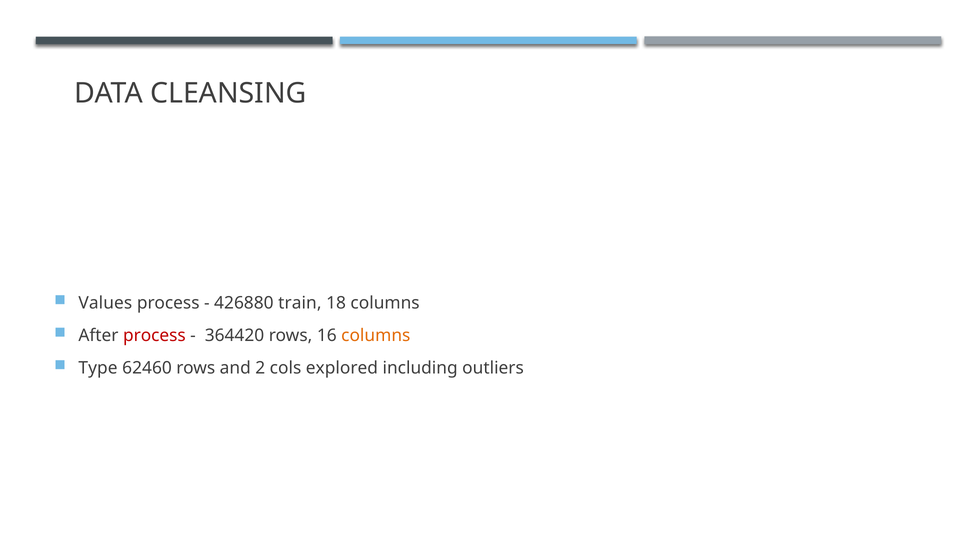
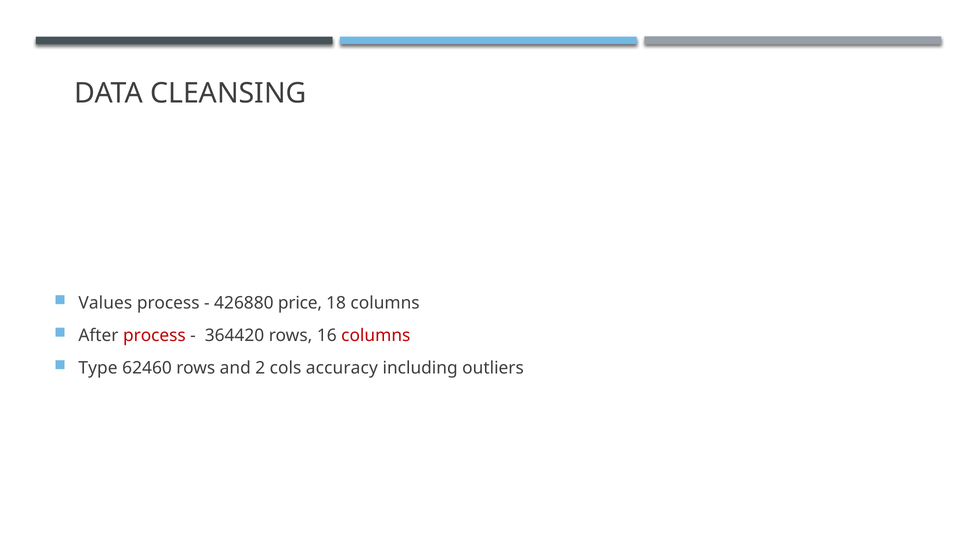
train: train -> price
columns at (376, 335) colour: orange -> red
explored: explored -> accuracy
